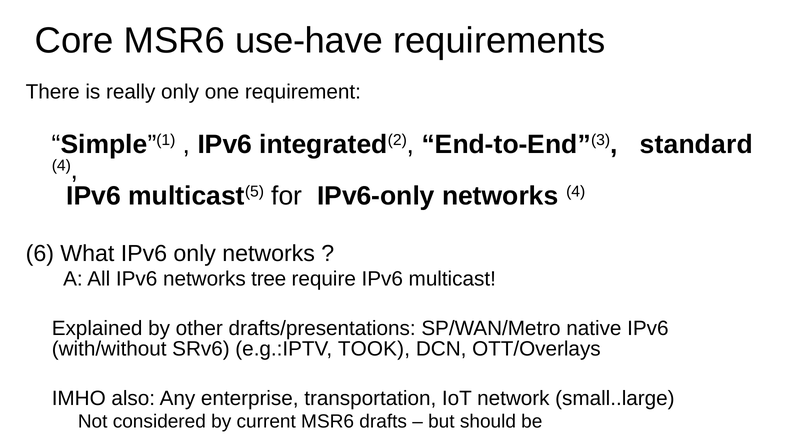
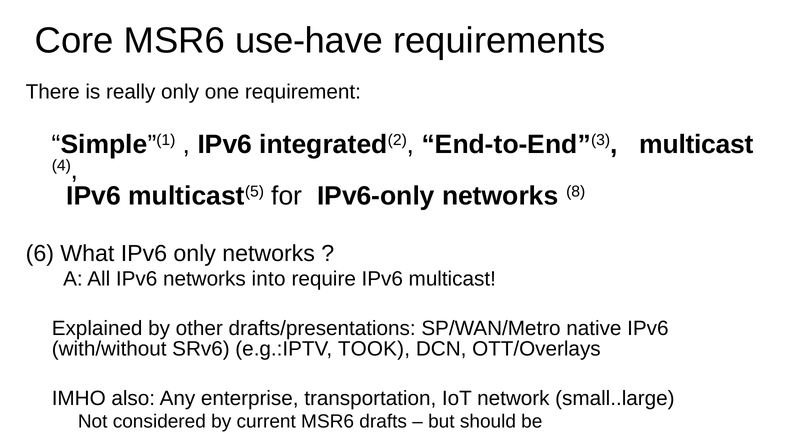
End-to-End”(3 standard: standard -> multicast
networks 4: 4 -> 8
tree: tree -> into
